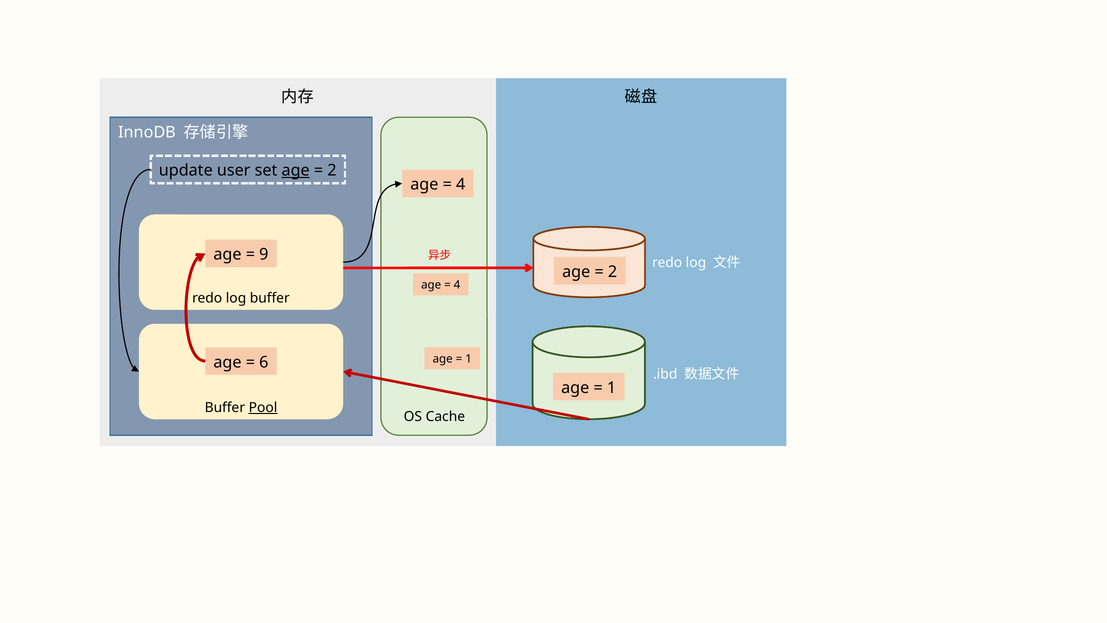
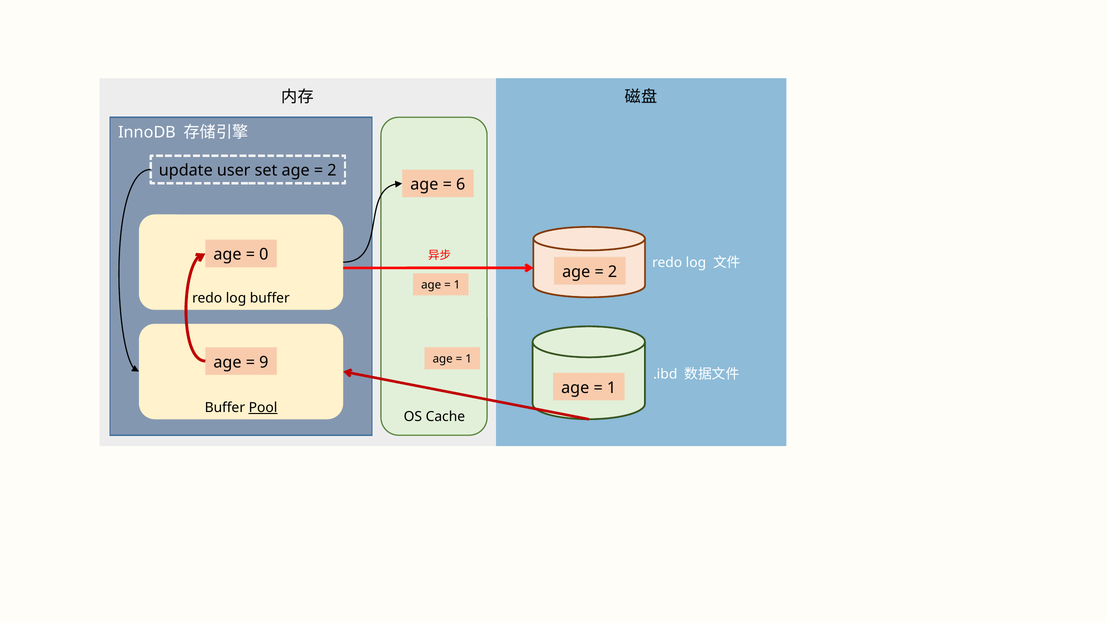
age at (296, 171) underline: present -> none
4 at (461, 184): 4 -> 6
9: 9 -> 0
4 at (457, 285): 4 -> 1
6: 6 -> 9
